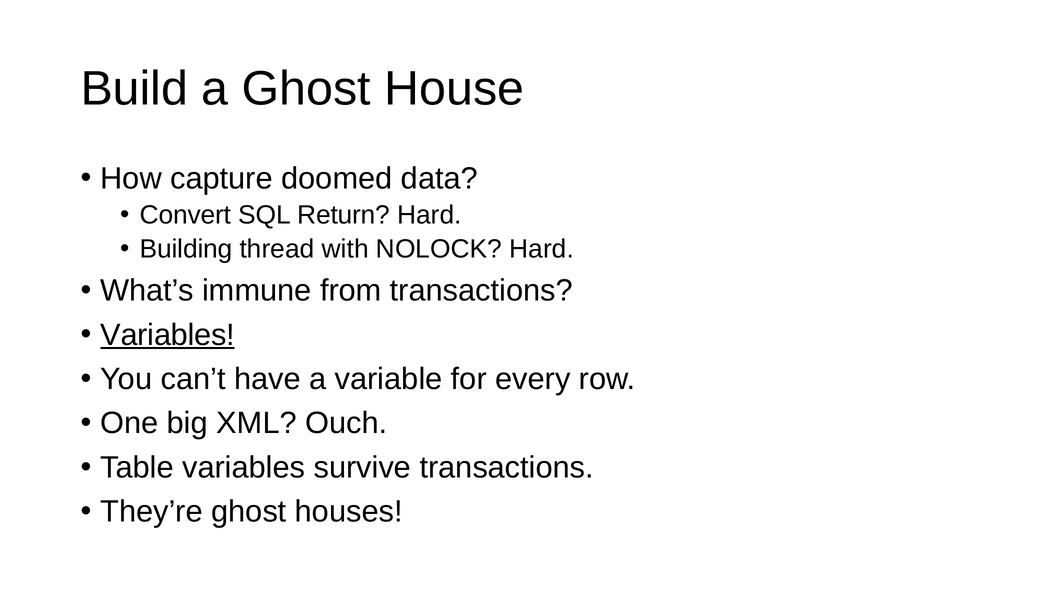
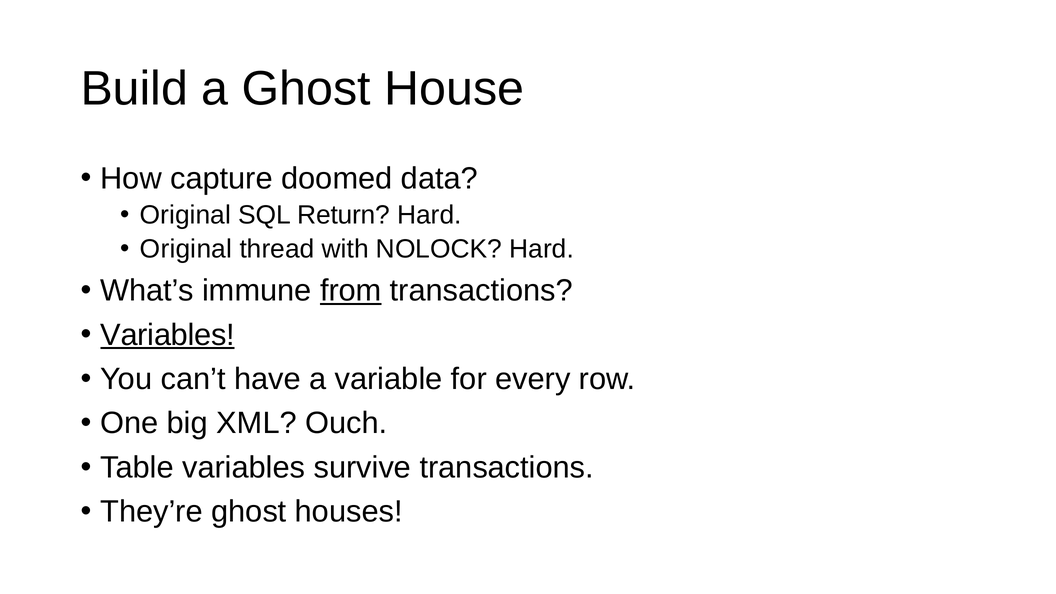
Convert at (186, 215): Convert -> Original
Building at (186, 249): Building -> Original
from underline: none -> present
